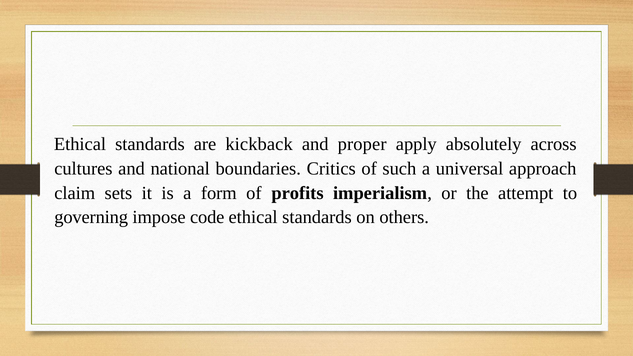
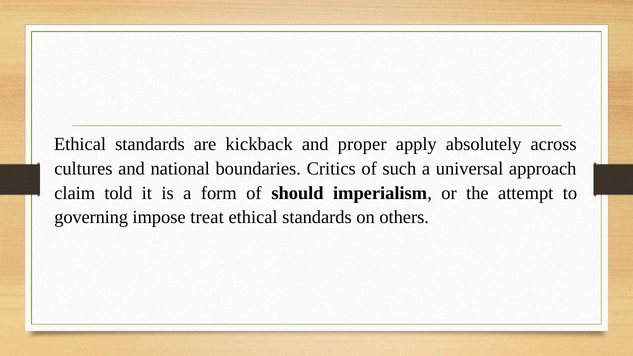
sets: sets -> told
profits: profits -> should
code: code -> treat
